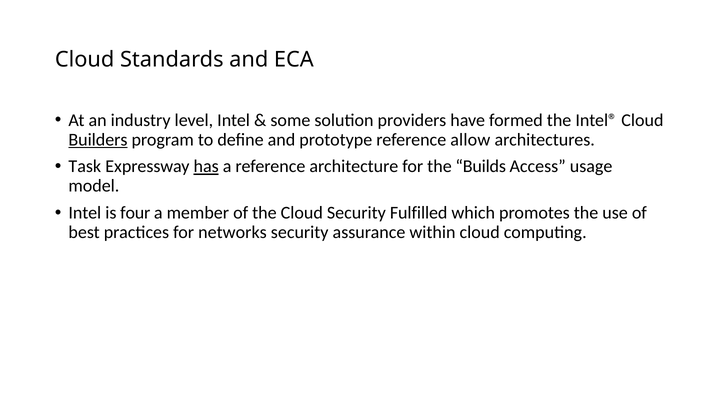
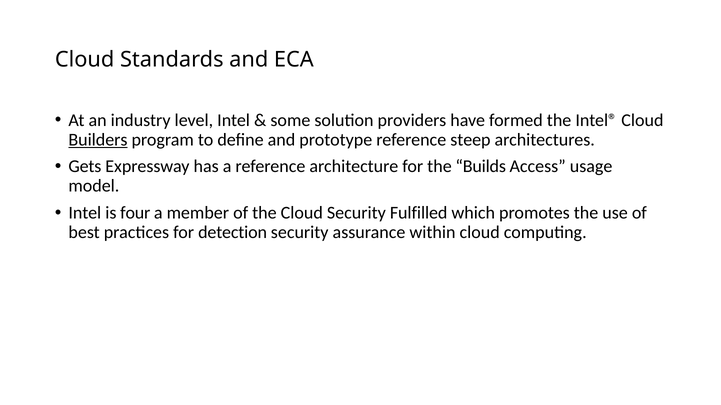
allow: allow -> steep
Task: Task -> Gets
has underline: present -> none
networks: networks -> detection
